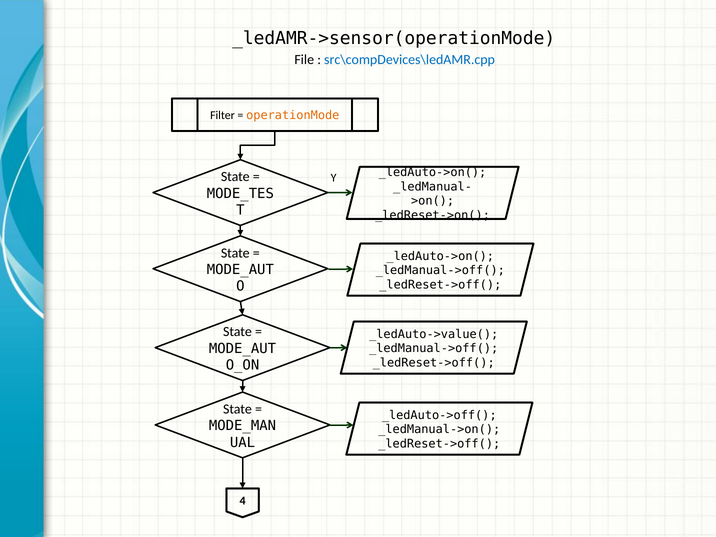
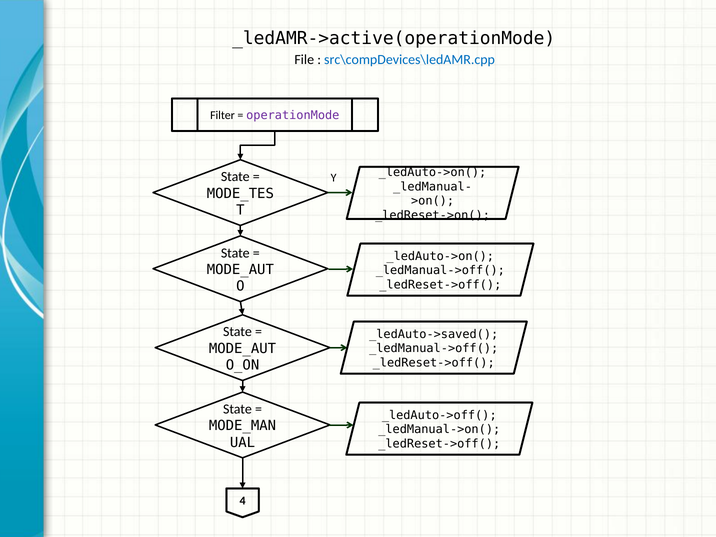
_ledAMR->sensor(operationMode: _ledAMR->sensor(operationMode -> _ledAMR->active(operationMode
operationMode colour: orange -> purple
_ledAuto->value(: _ledAuto->value( -> _ledAuto->saved(
